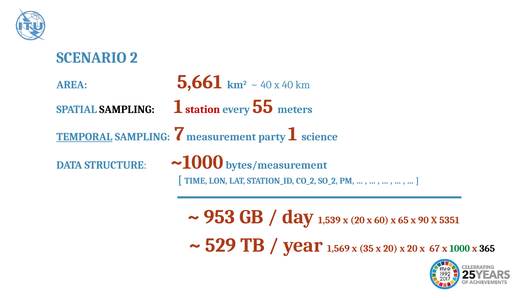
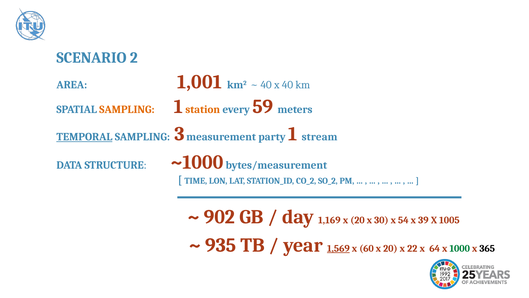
5,661: 5,661 -> 1,001
SAMPLING at (127, 109) colour: black -> orange
station colour: red -> orange
55: 55 -> 59
7: 7 -> 3
science: science -> stream
953: 953 -> 902
1,539: 1,539 -> 1,169
60: 60 -> 30
65: 65 -> 54
90: 90 -> 39
5351: 5351 -> 1005
529: 529 -> 935
1,569 underline: none -> present
35: 35 -> 60
20 x 20: 20 -> 22
67: 67 -> 64
